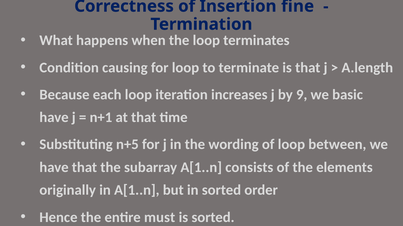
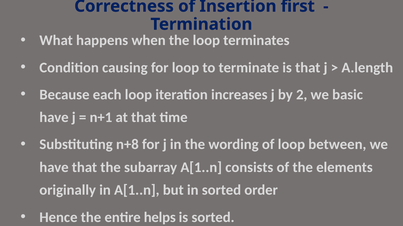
fine: fine -> first
9: 9 -> 2
n+5: n+5 -> n+8
must: must -> helps
